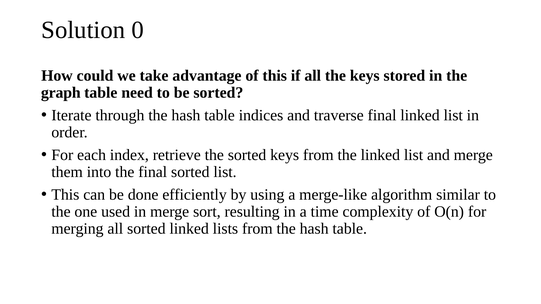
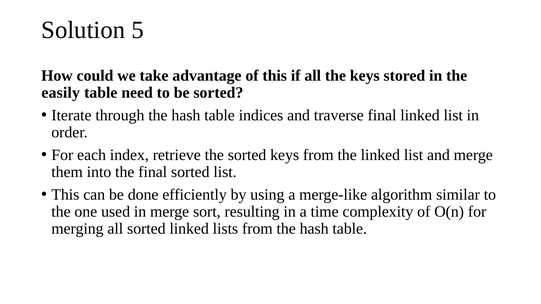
0: 0 -> 5
graph: graph -> easily
